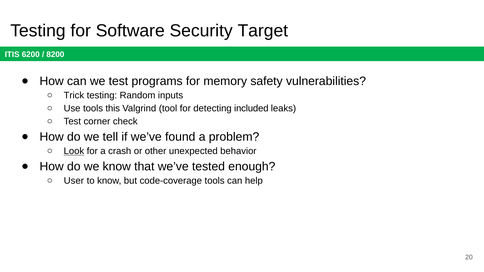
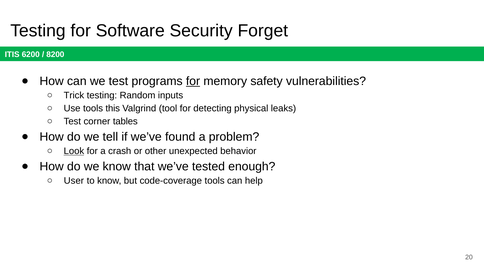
Target: Target -> Forget
for at (193, 81) underline: none -> present
included: included -> physical
check: check -> tables
